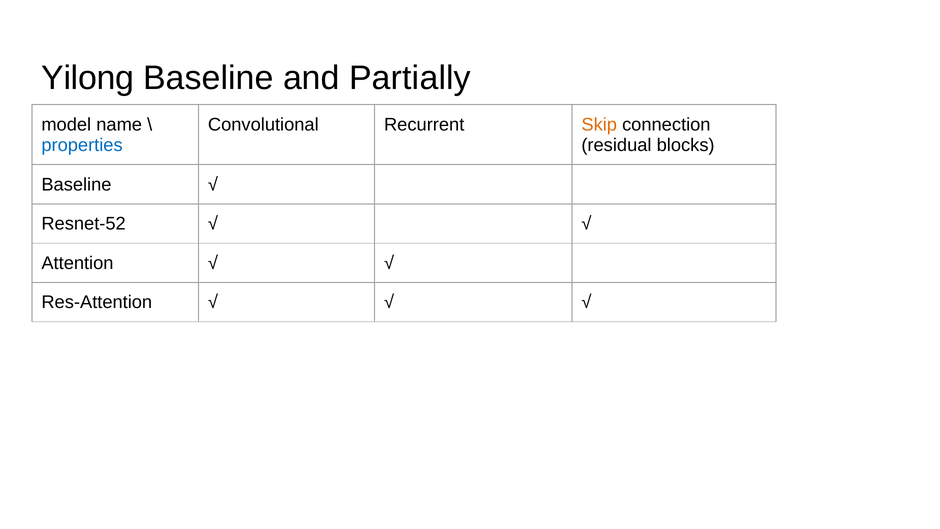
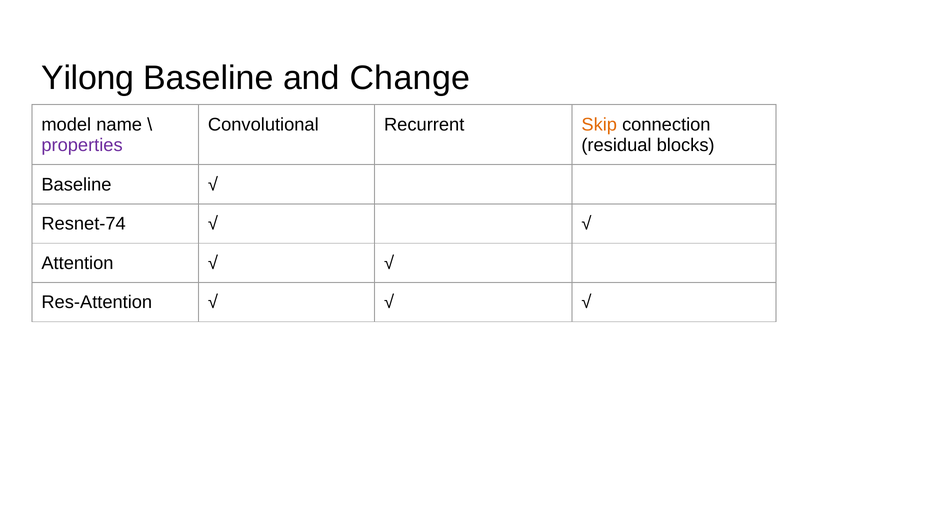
Partially: Partially -> Change
properties colour: blue -> purple
Resnet-52: Resnet-52 -> Resnet-74
